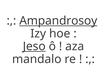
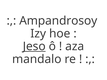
Ampandrosoy underline: present -> none
